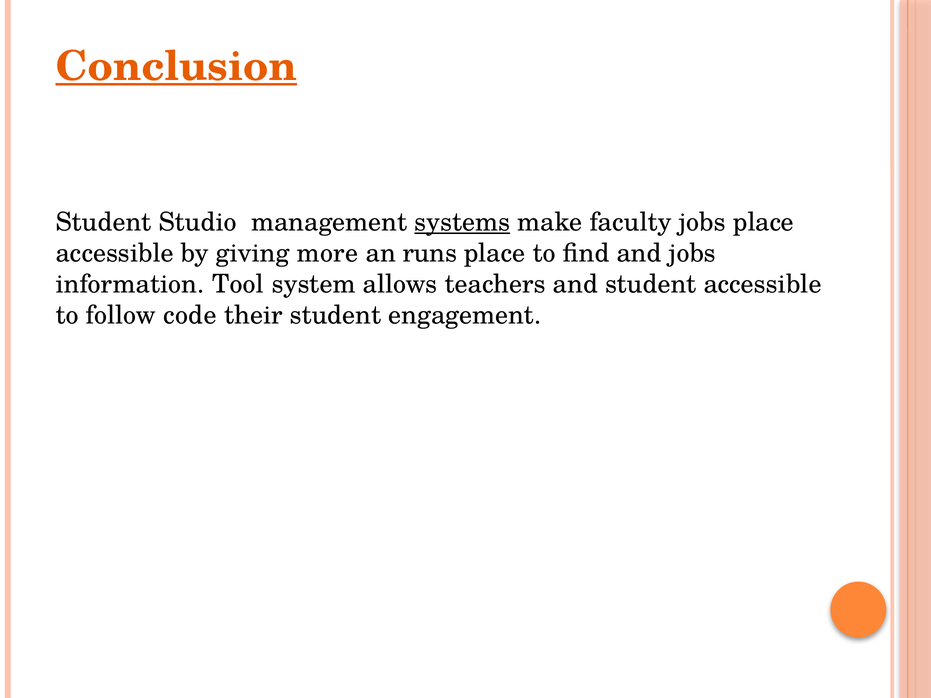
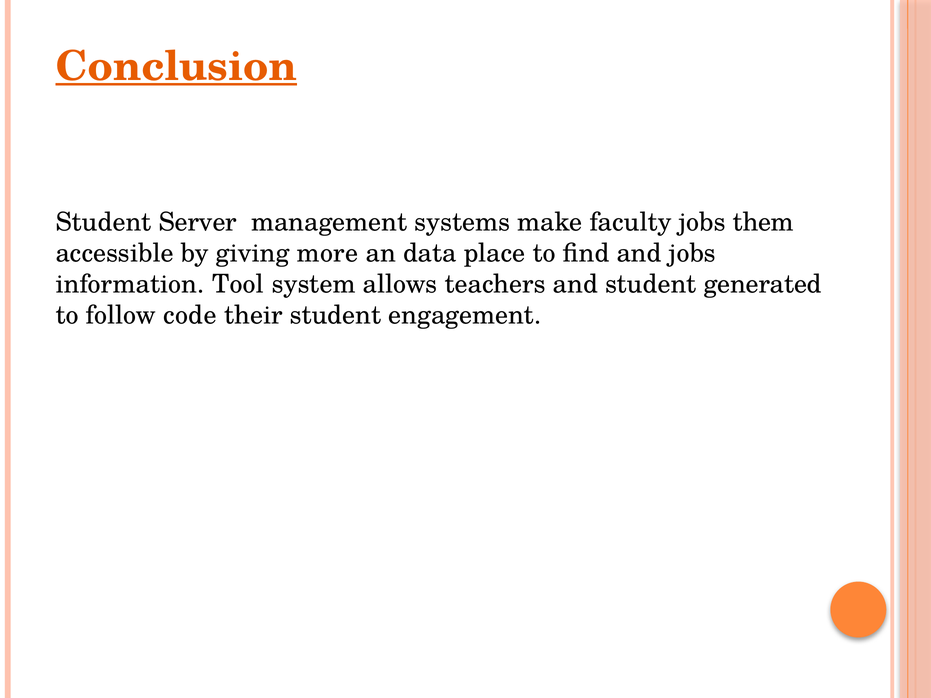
Studio: Studio -> Server
systems underline: present -> none
jobs place: place -> them
runs: runs -> data
student accessible: accessible -> generated
